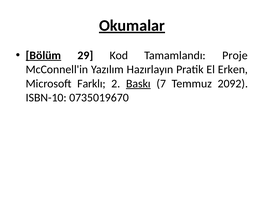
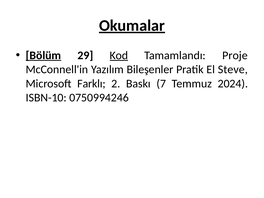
Kod underline: none -> present
Hazırlayın: Hazırlayın -> Bileşenler
Erken: Erken -> Steve
Baskı underline: present -> none
2092: 2092 -> 2024
0735019670: 0735019670 -> 0750994246
